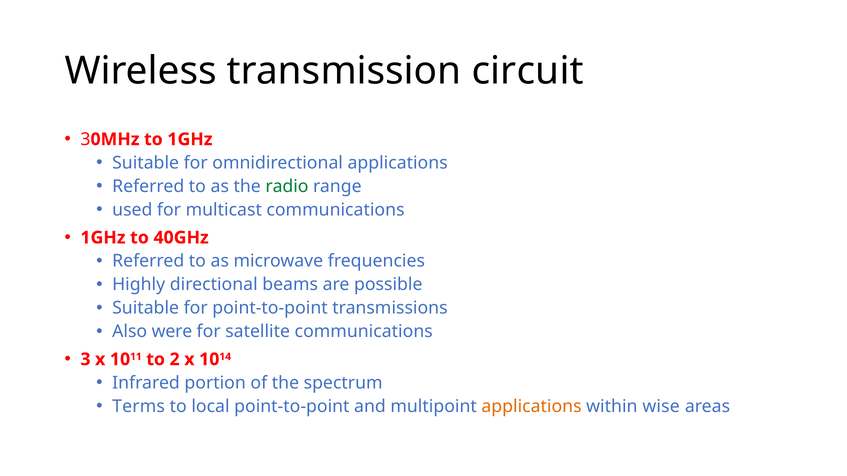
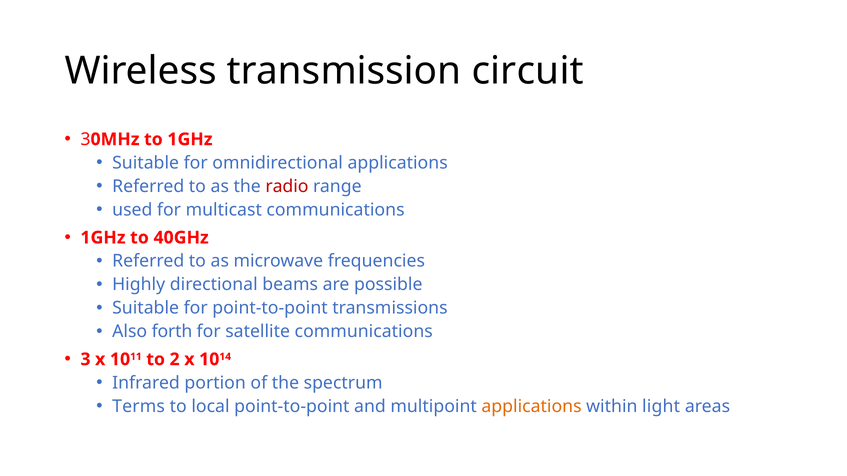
radio colour: green -> red
were: were -> forth
wise: wise -> light
